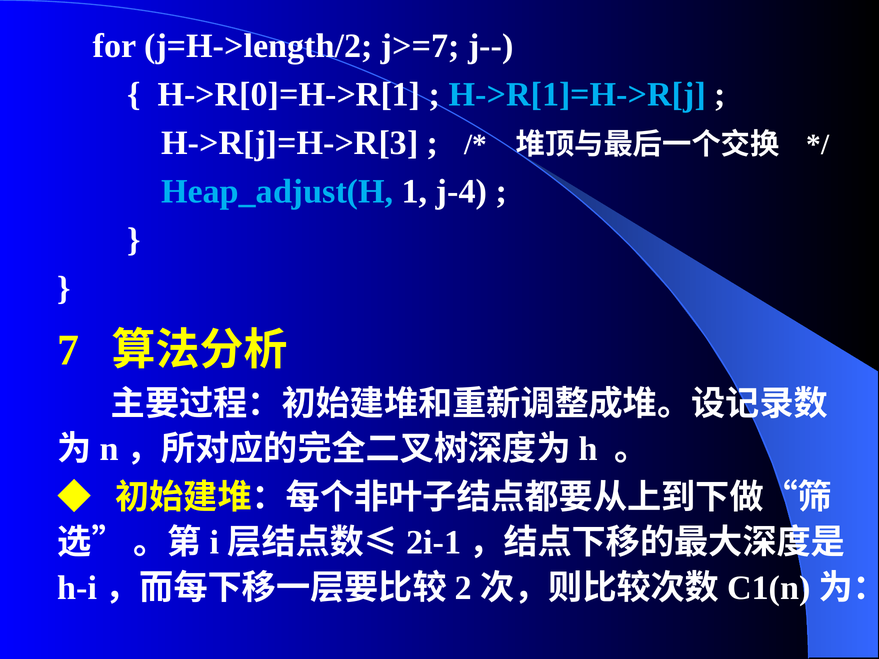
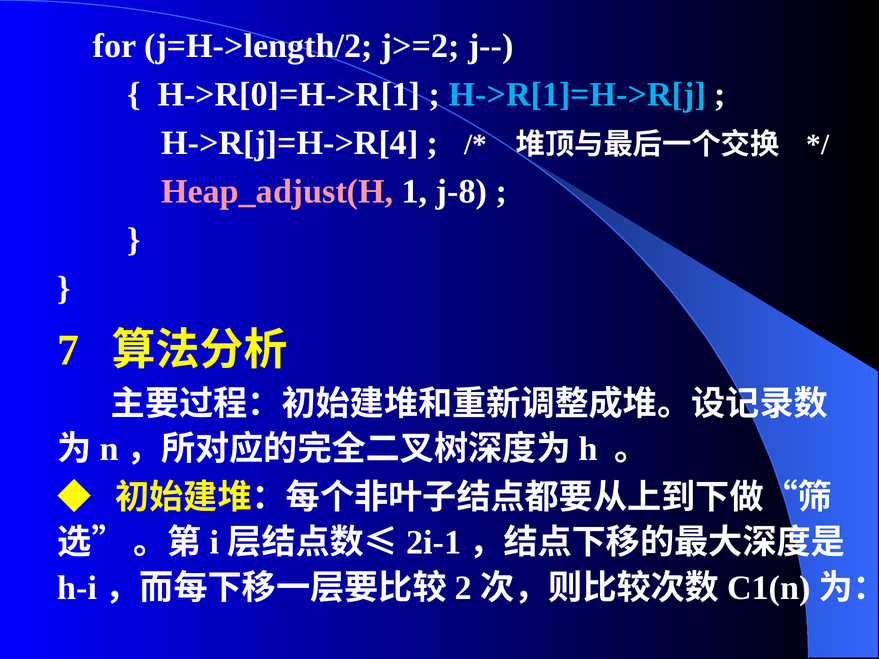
j>=7: j>=7 -> j>=2
H->R[j]=H->R[3: H->R[j]=H->R[3 -> H->R[j]=H->R[4
Heap_adjust(H colour: light blue -> pink
j-4: j-4 -> j-8
